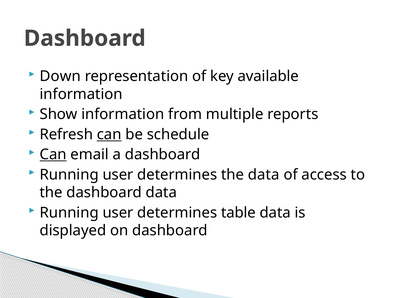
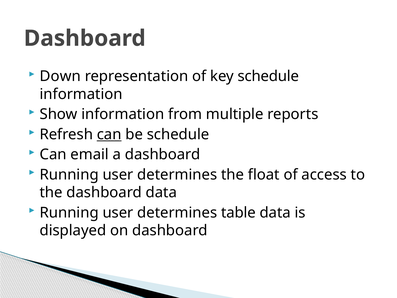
key available: available -> schedule
Can at (53, 154) underline: present -> none
the data: data -> float
